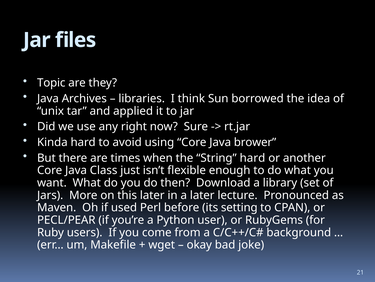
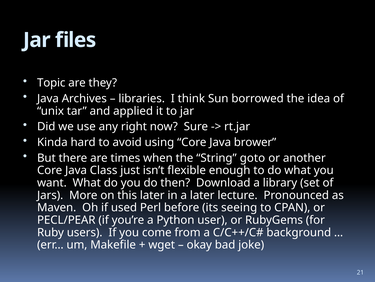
String hard: hard -> goto
setting: setting -> seeing
